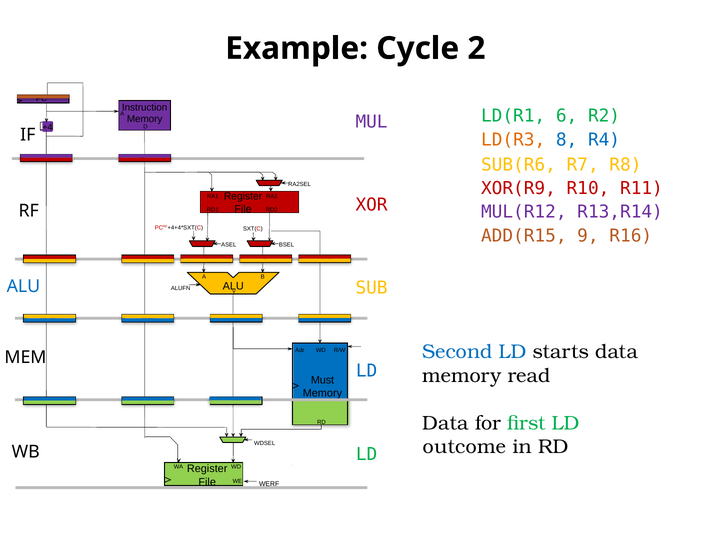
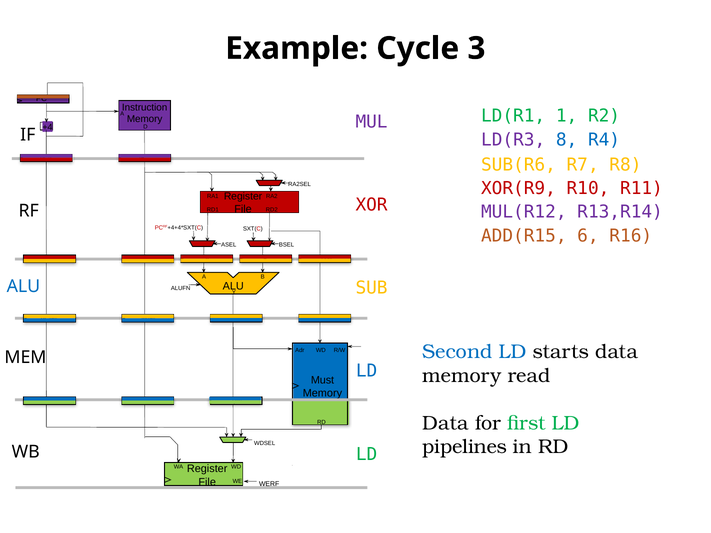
2: 2 -> 3
6: 6 -> 1
LD(R3 colour: orange -> purple
9: 9 -> 6
outcome: outcome -> pipelines
